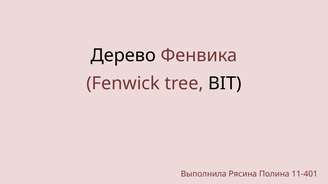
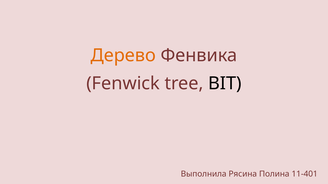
Дерево colour: black -> orange
